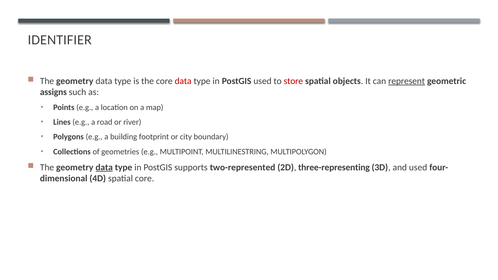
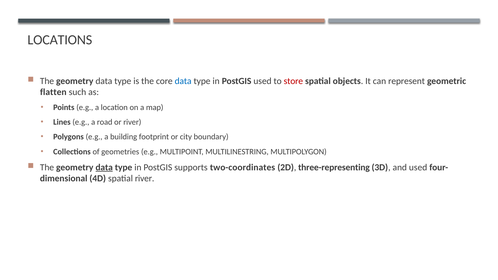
IDENTIFIER: IDENTIFIER -> LOCATIONS
data at (183, 81) colour: red -> blue
represent underline: present -> none
assigns: assigns -> flatten
two-represented: two-represented -> two-coordinates
spatial core: core -> river
